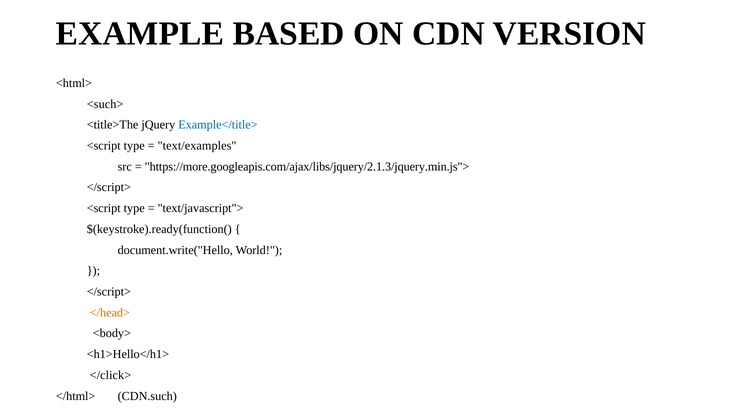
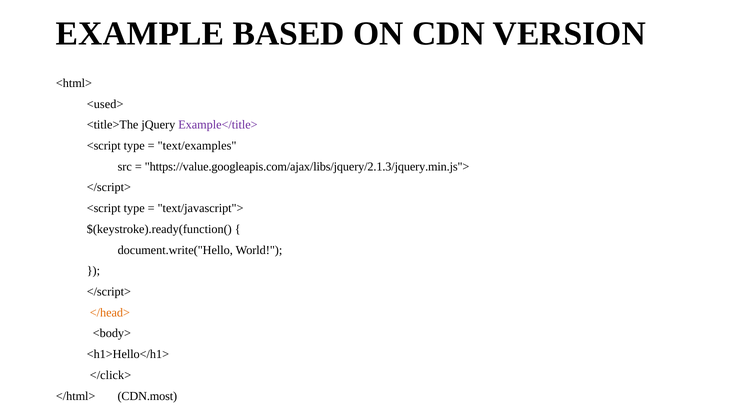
<such>: <such> -> <used>
Example</title> colour: blue -> purple
https://more.googleapis.com/ajax/libs/jquery/2.1.3/jquery.min.js">: https://more.googleapis.com/ajax/libs/jquery/2.1.3/jquery.min.js"> -> https://value.googleapis.com/ajax/libs/jquery/2.1.3/jquery.min.js">
CDN.such: CDN.such -> CDN.most
